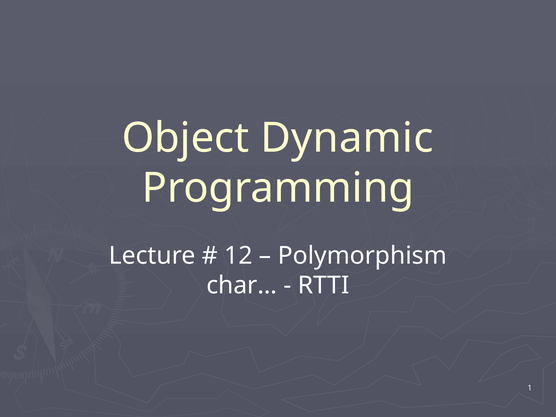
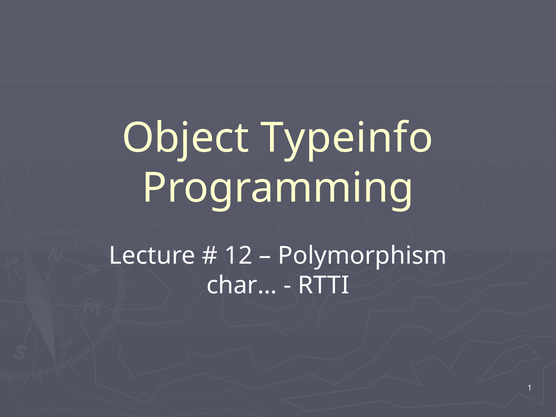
Dynamic: Dynamic -> Typeinfo
